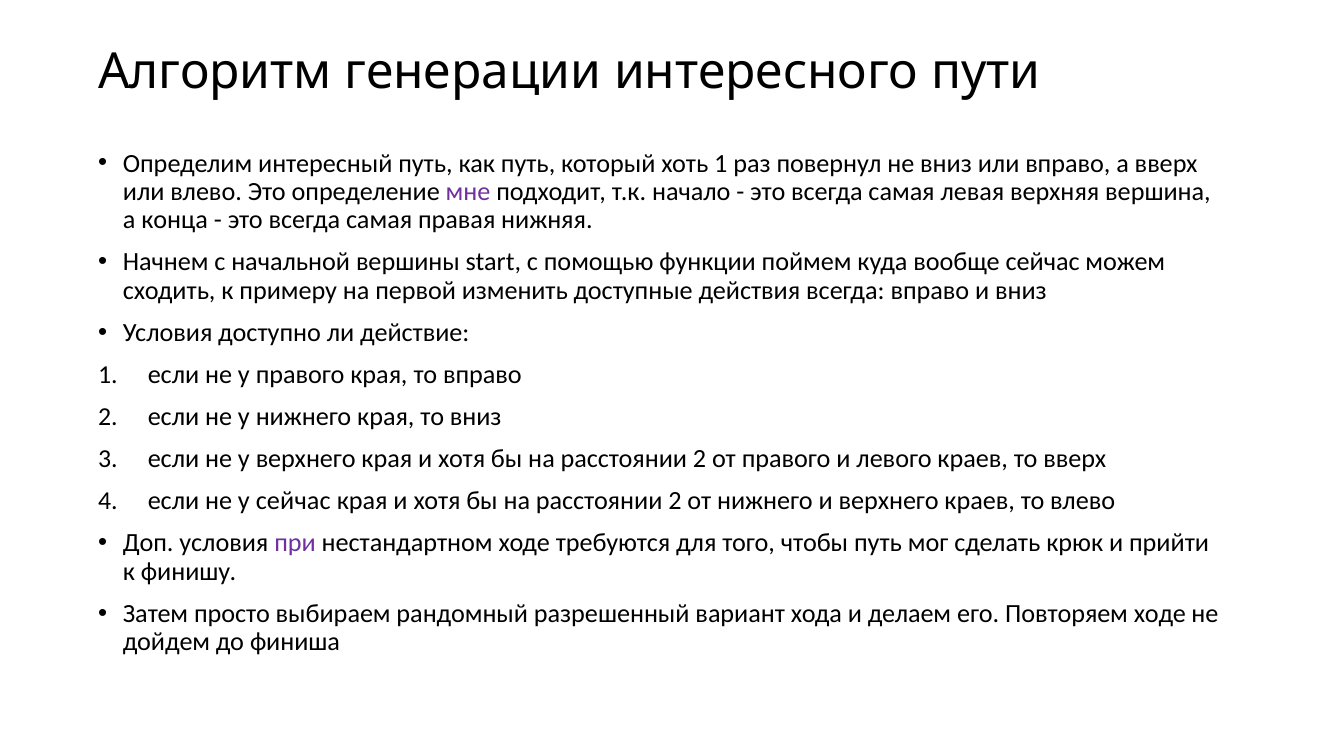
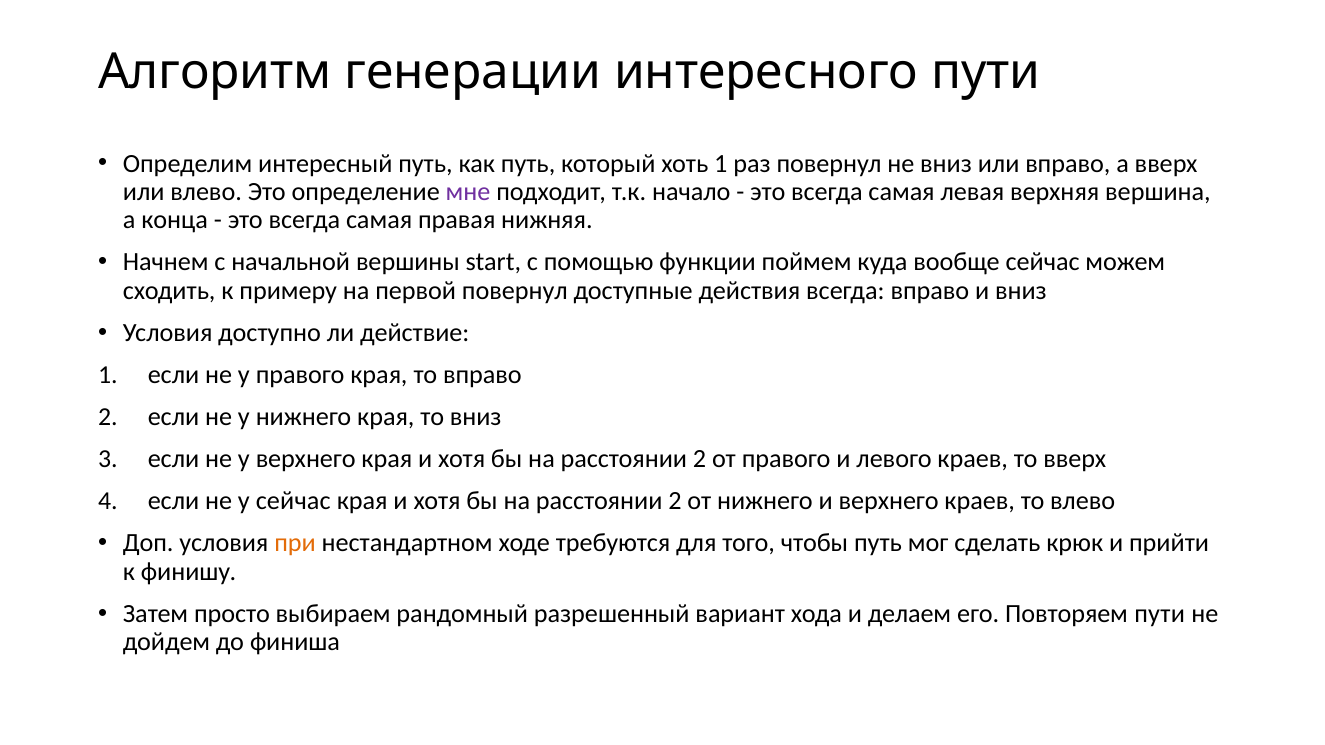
первой изменить: изменить -> повернул
при colour: purple -> orange
Повторяем ходе: ходе -> пути
